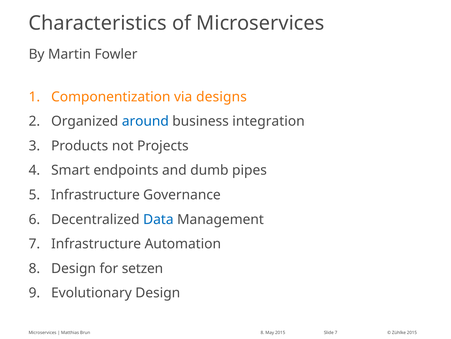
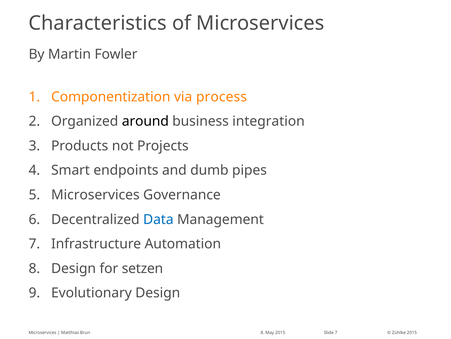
designs: designs -> process
around colour: blue -> black
Infrastructure at (95, 195): Infrastructure -> Microservices
